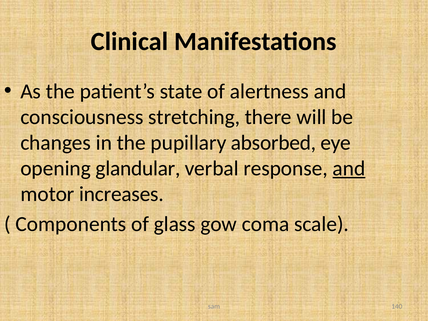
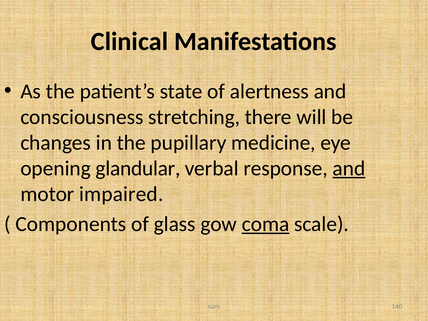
absorbed: absorbed -> medicine
increases: increases -> impaired
coma underline: none -> present
